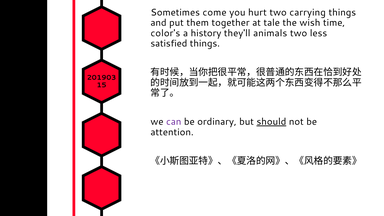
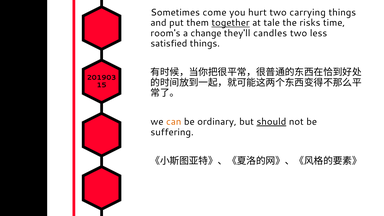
together underline: none -> present
wish: wish -> risks
color's: color's -> room's
history: history -> change
animals: animals -> candles
can colour: purple -> orange
attention: attention -> suffering
